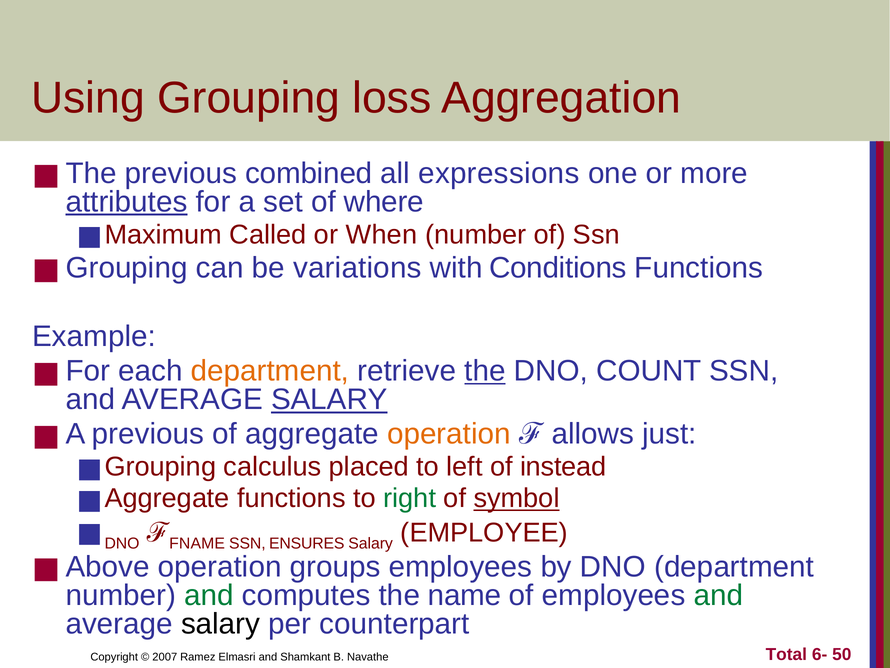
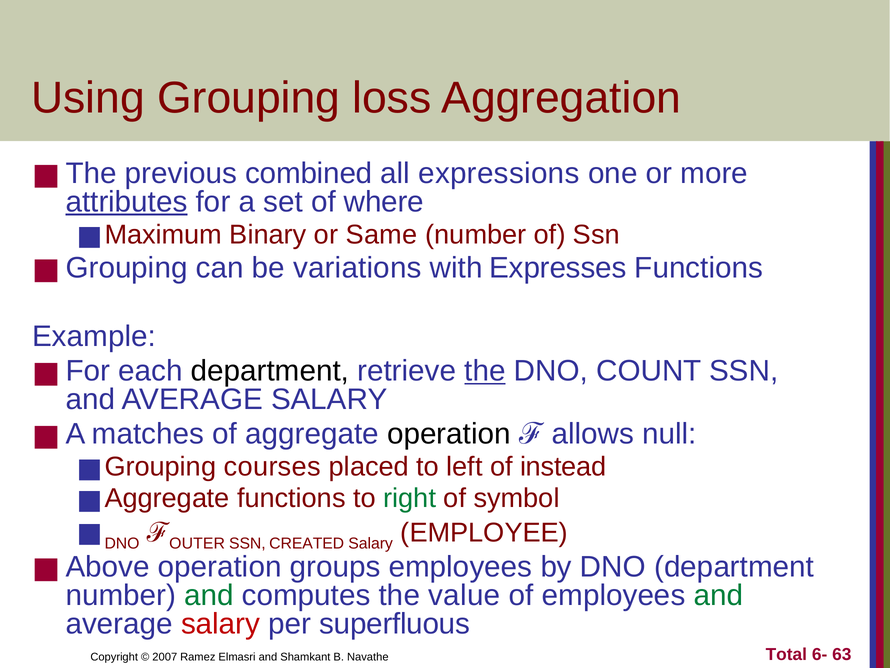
Called: Called -> Binary
When: When -> Same
Conditions: Conditions -> Expresses
department at (270, 371) colour: orange -> black
SALARY at (329, 399) underline: present -> none
previous at (148, 434): previous -> matches
operation at (449, 434) colour: orange -> black
just: just -> null
calculus: calculus -> courses
symbol underline: present -> none
FNAME: FNAME -> OUTER
ENSURES: ENSURES -> CREATED
name: name -> value
salary at (221, 623) colour: black -> red
counterpart: counterpart -> superfluous
50: 50 -> 63
